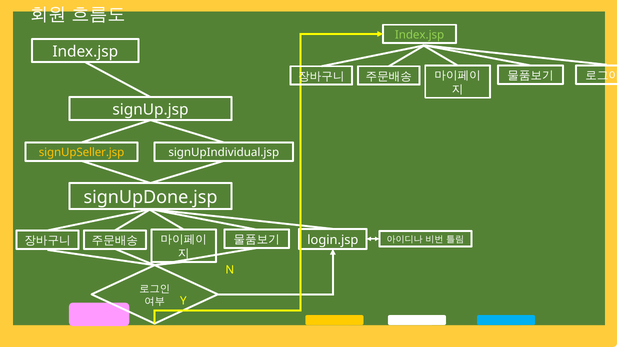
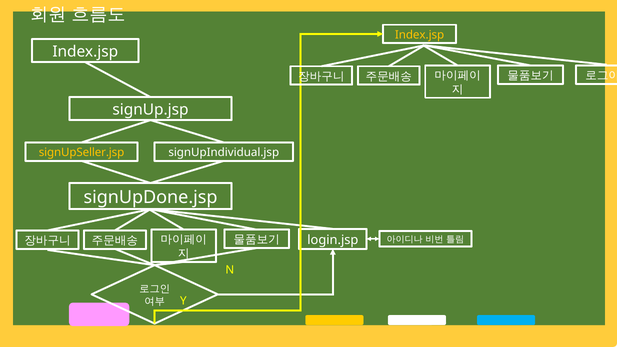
Index.jsp at (420, 35) colour: light green -> yellow
